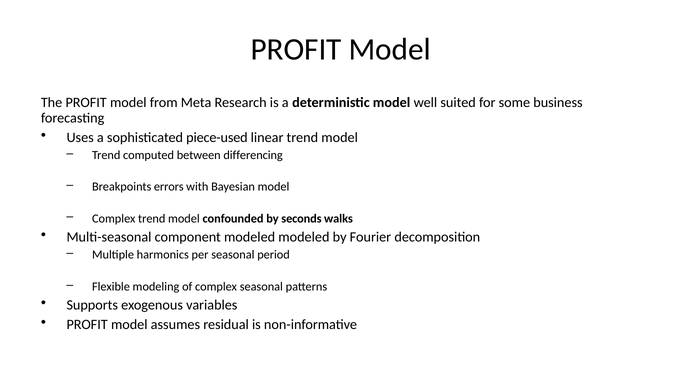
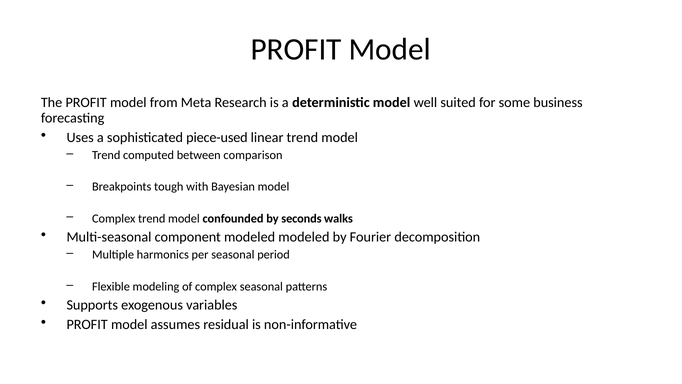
differencing: differencing -> comparison
errors: errors -> tough
